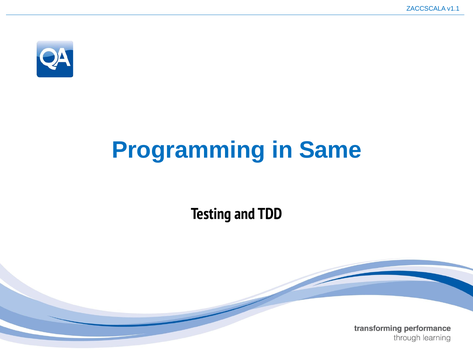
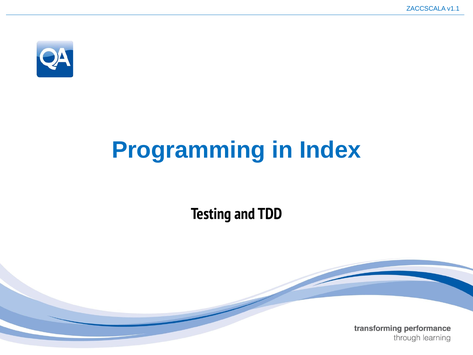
Same: Same -> Index
